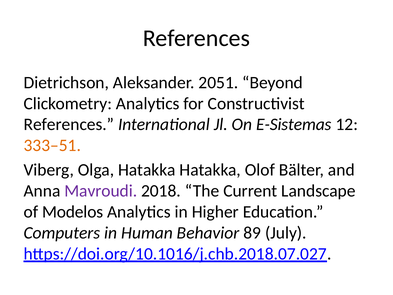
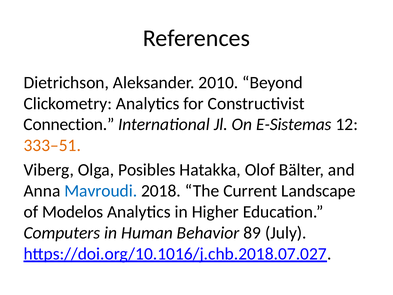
2051: 2051 -> 2010
References at (69, 124): References -> Connection
Olga Hatakka: Hatakka -> Posibles
Mavroudi colour: purple -> blue
